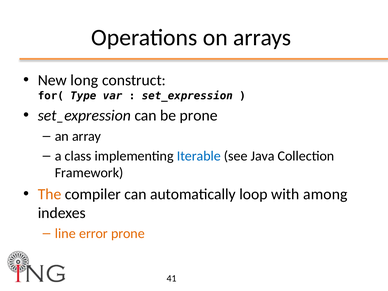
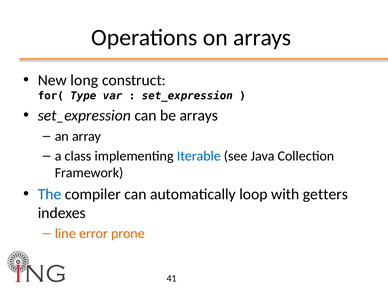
be prone: prone -> arrays
The colour: orange -> blue
among: among -> getters
